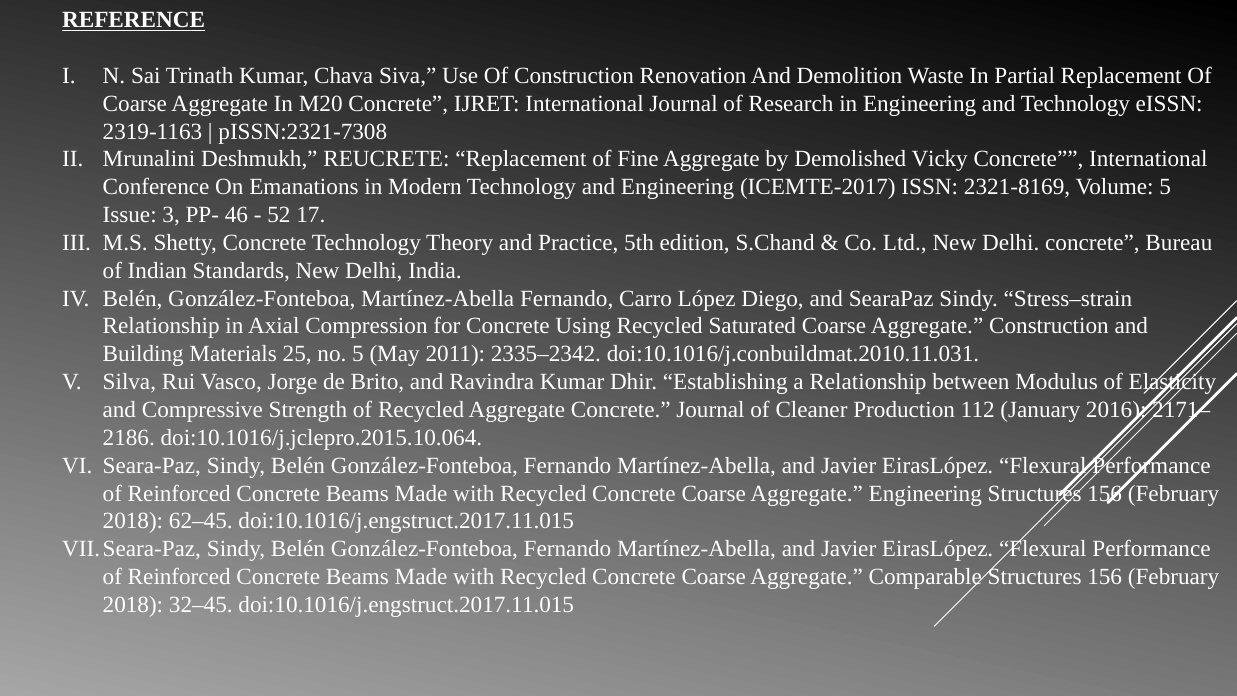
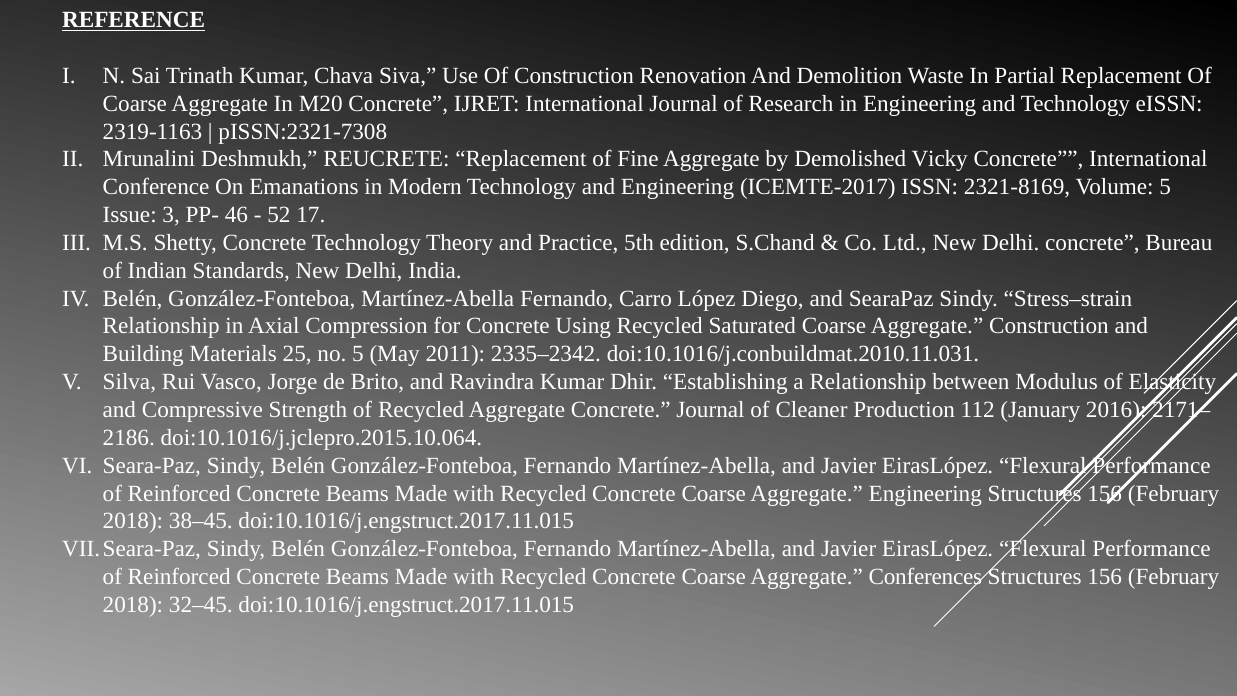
62–45: 62–45 -> 38–45
Comparable: Comparable -> Conferences
